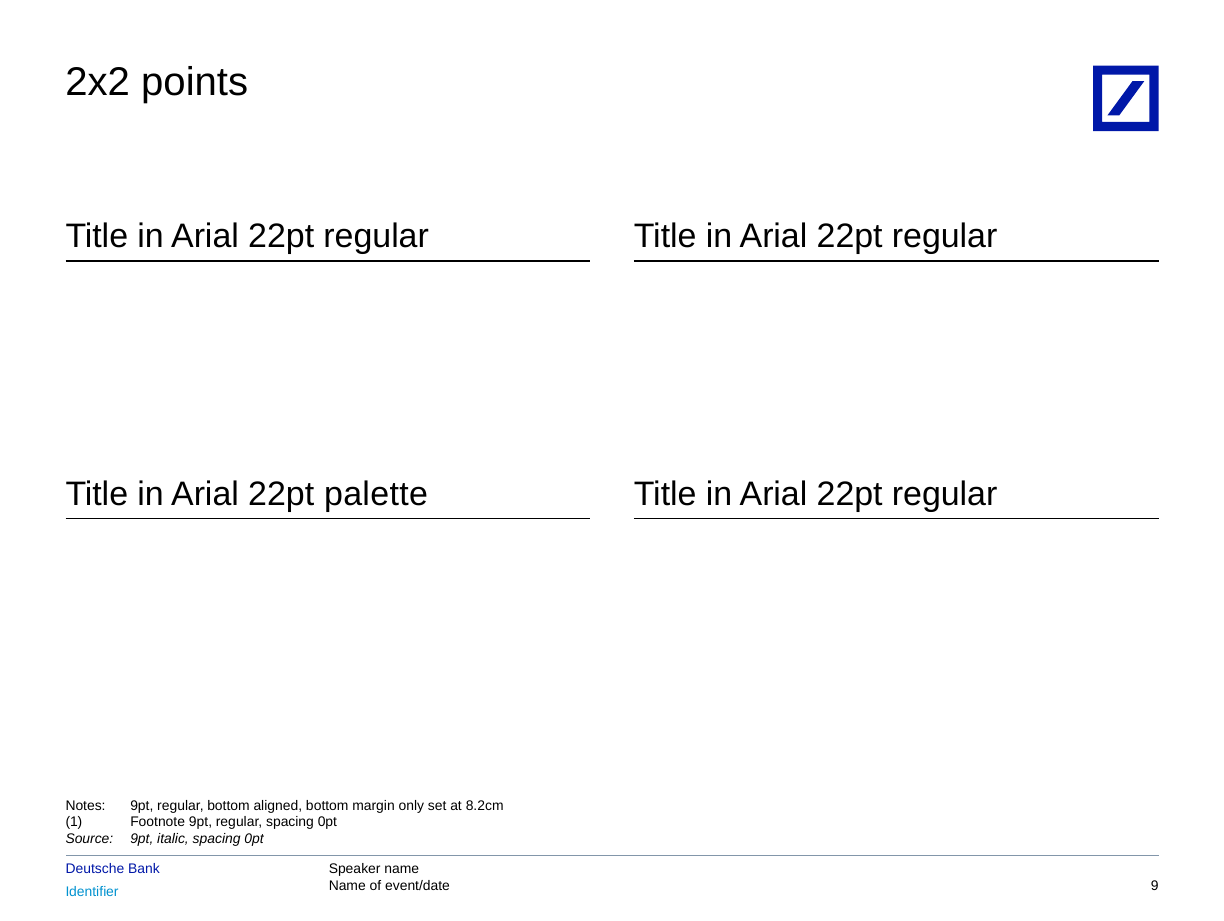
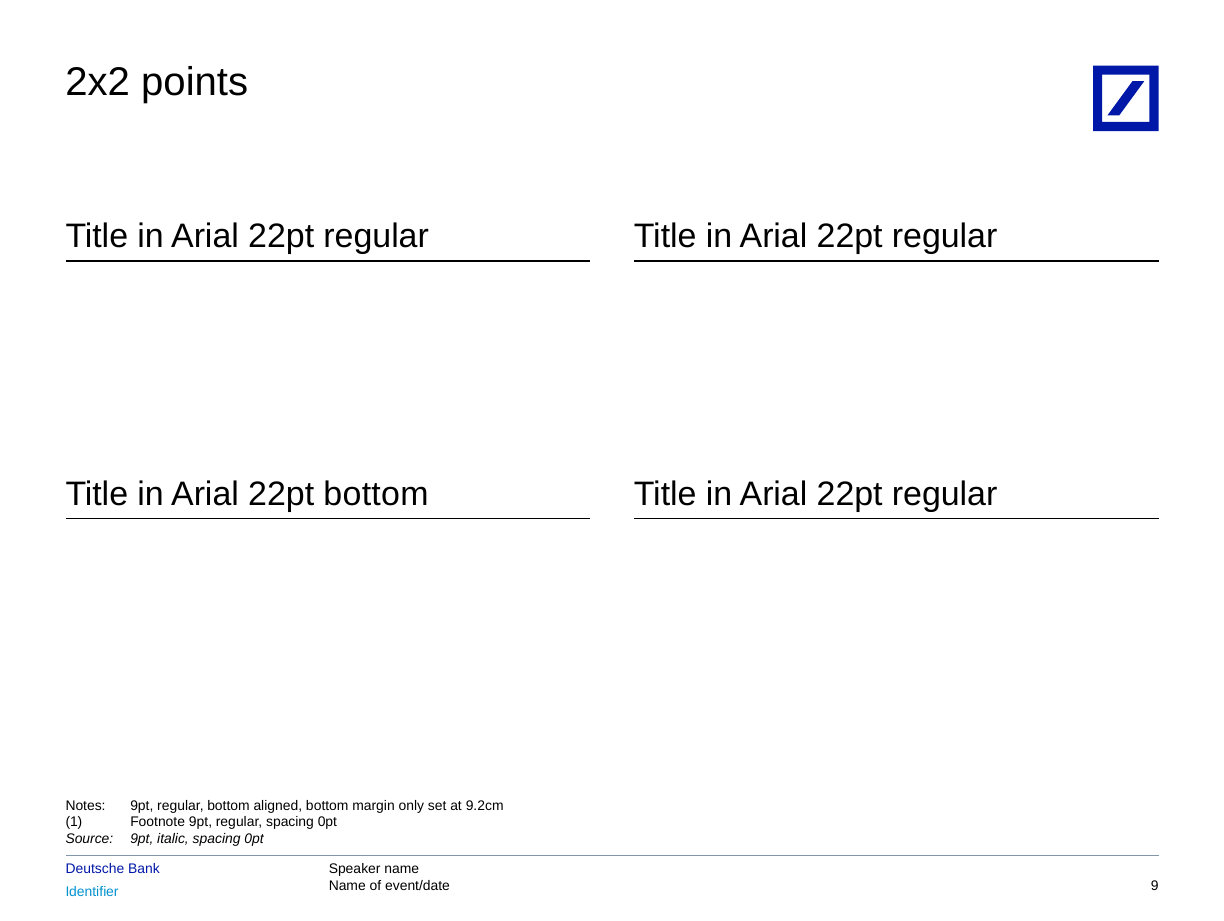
22pt palette: palette -> bottom
8.2cm: 8.2cm -> 9.2cm
